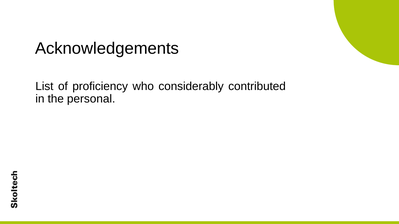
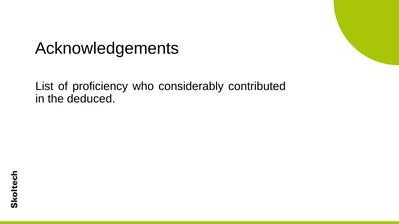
personal: personal -> deduced
